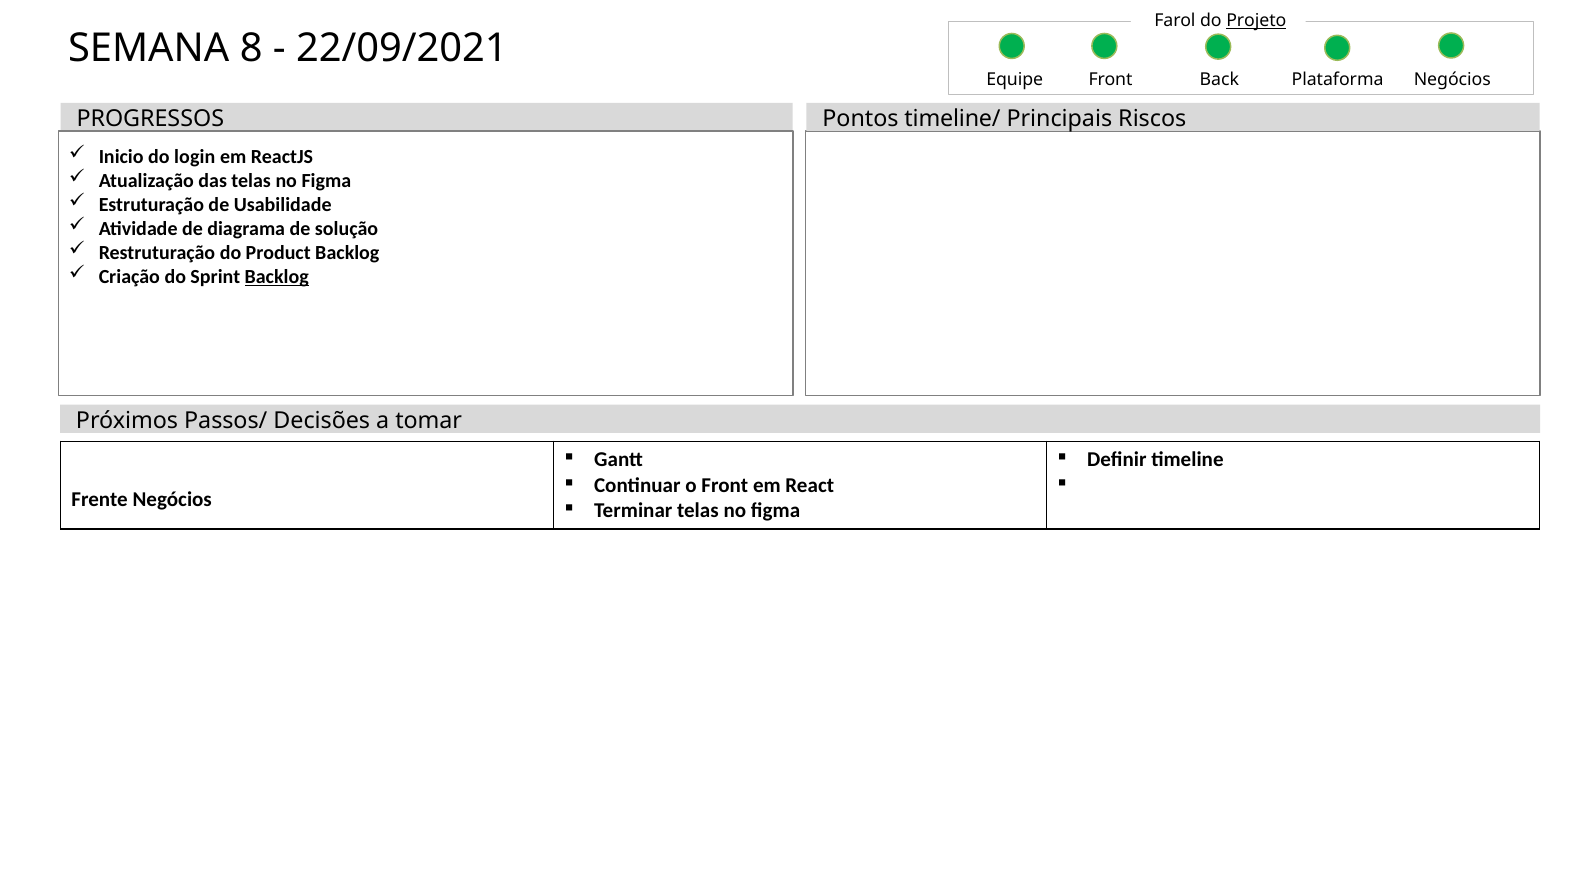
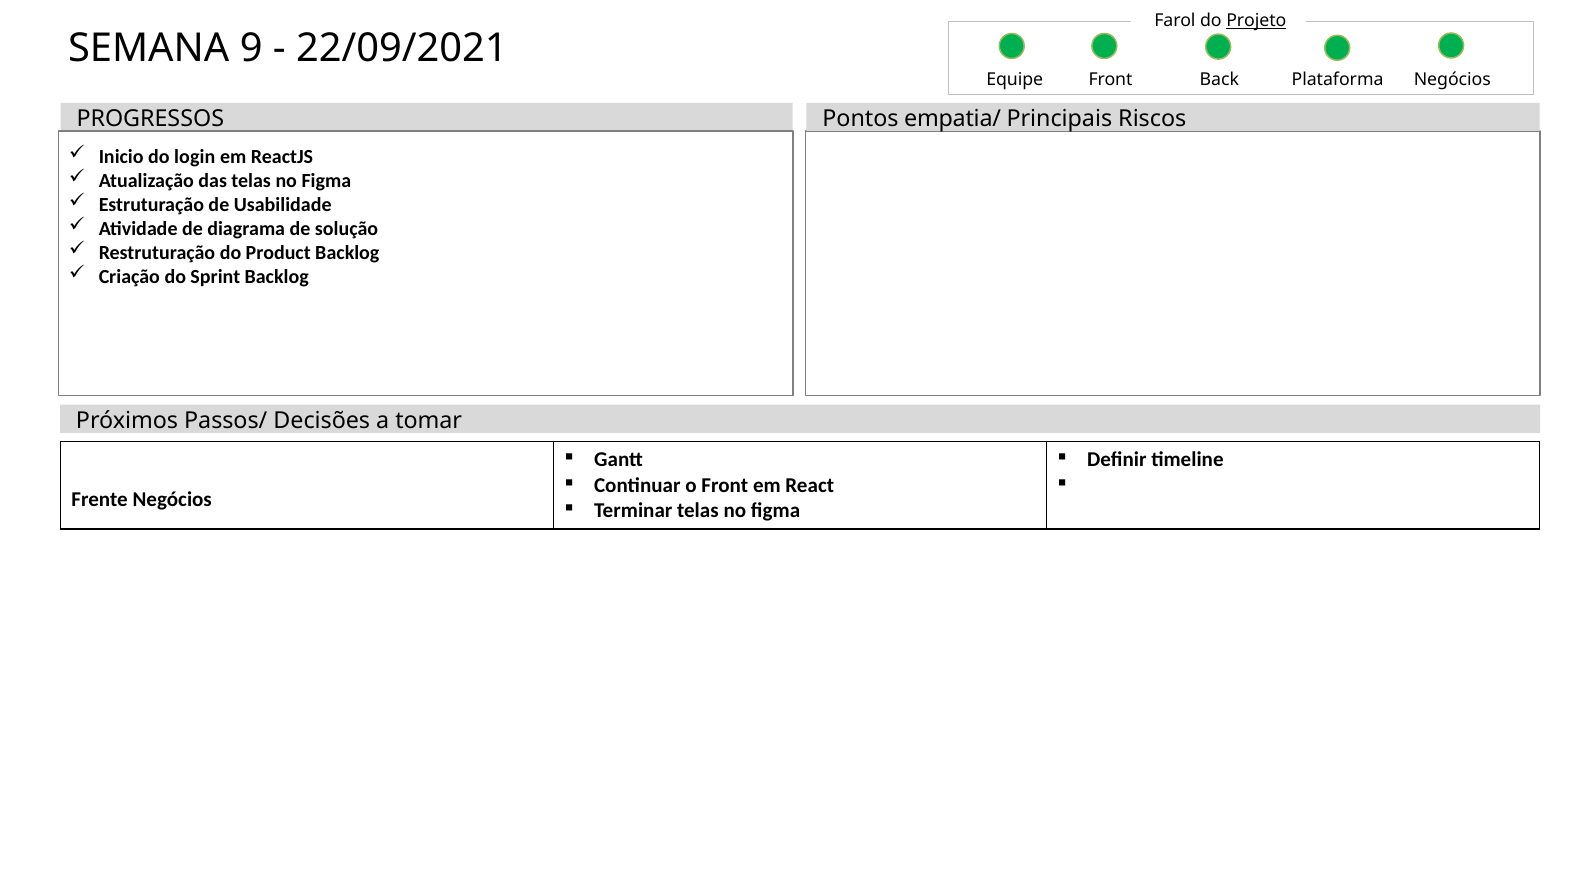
8: 8 -> 9
timeline/: timeline/ -> empatia/
Backlog at (277, 277) underline: present -> none
